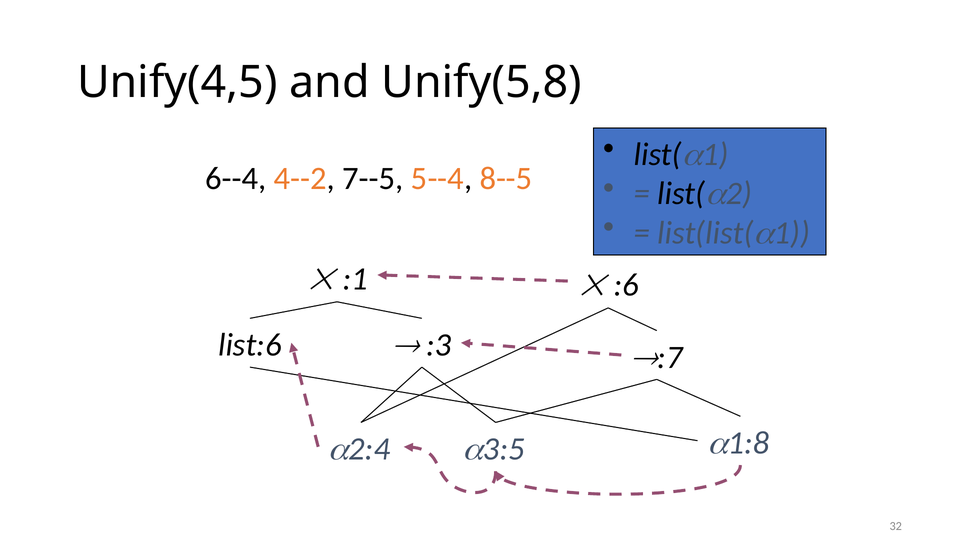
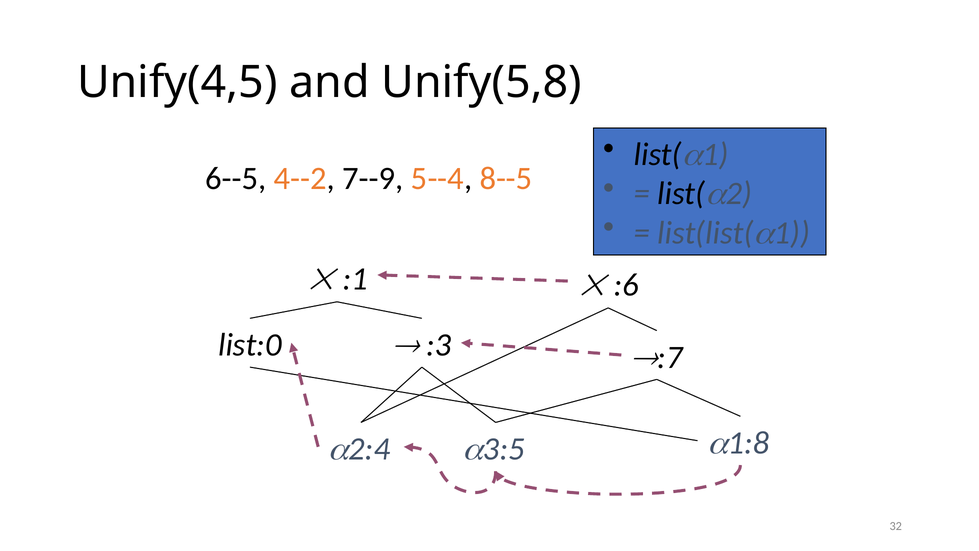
6--4: 6--4 -> 6--5
7--5: 7--5 -> 7--9
list:6: list:6 -> list:0
